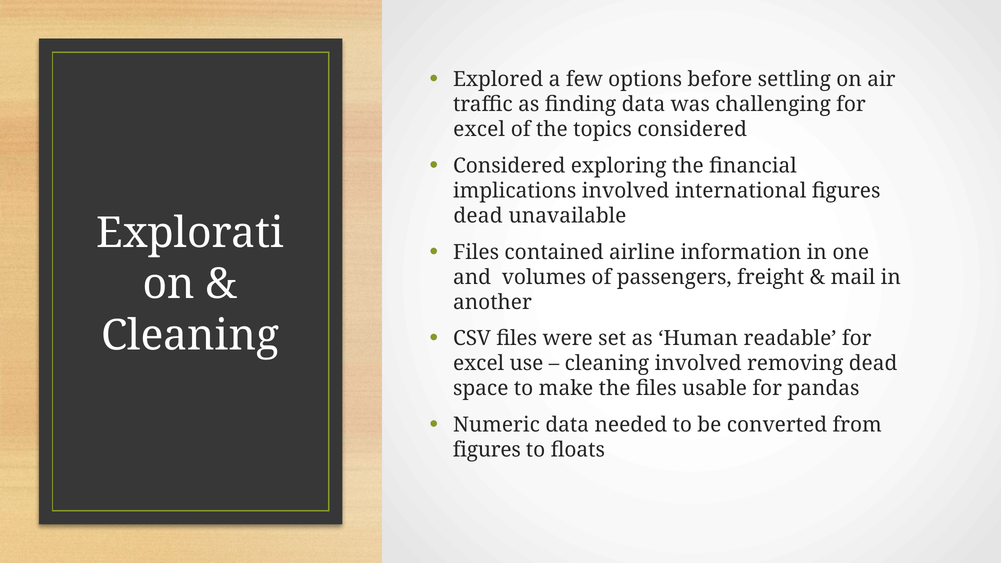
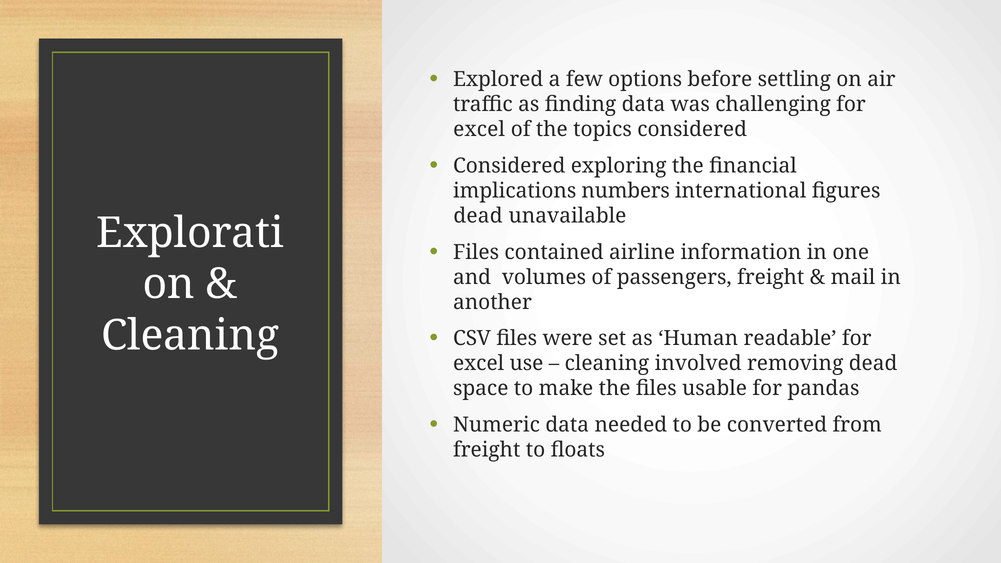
implications involved: involved -> numbers
figures at (487, 450): figures -> freight
